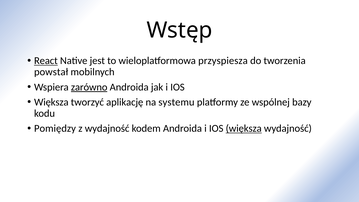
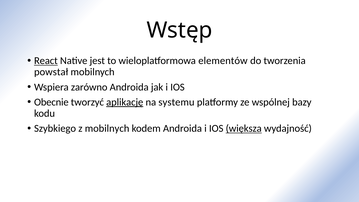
przyspiesza: przyspiesza -> elementów
zarówno underline: present -> none
Większa at (51, 102): Większa -> Obecnie
aplikację underline: none -> present
Pomiędzy: Pomiędzy -> Szybkiego
z wydajność: wydajność -> mobilnych
